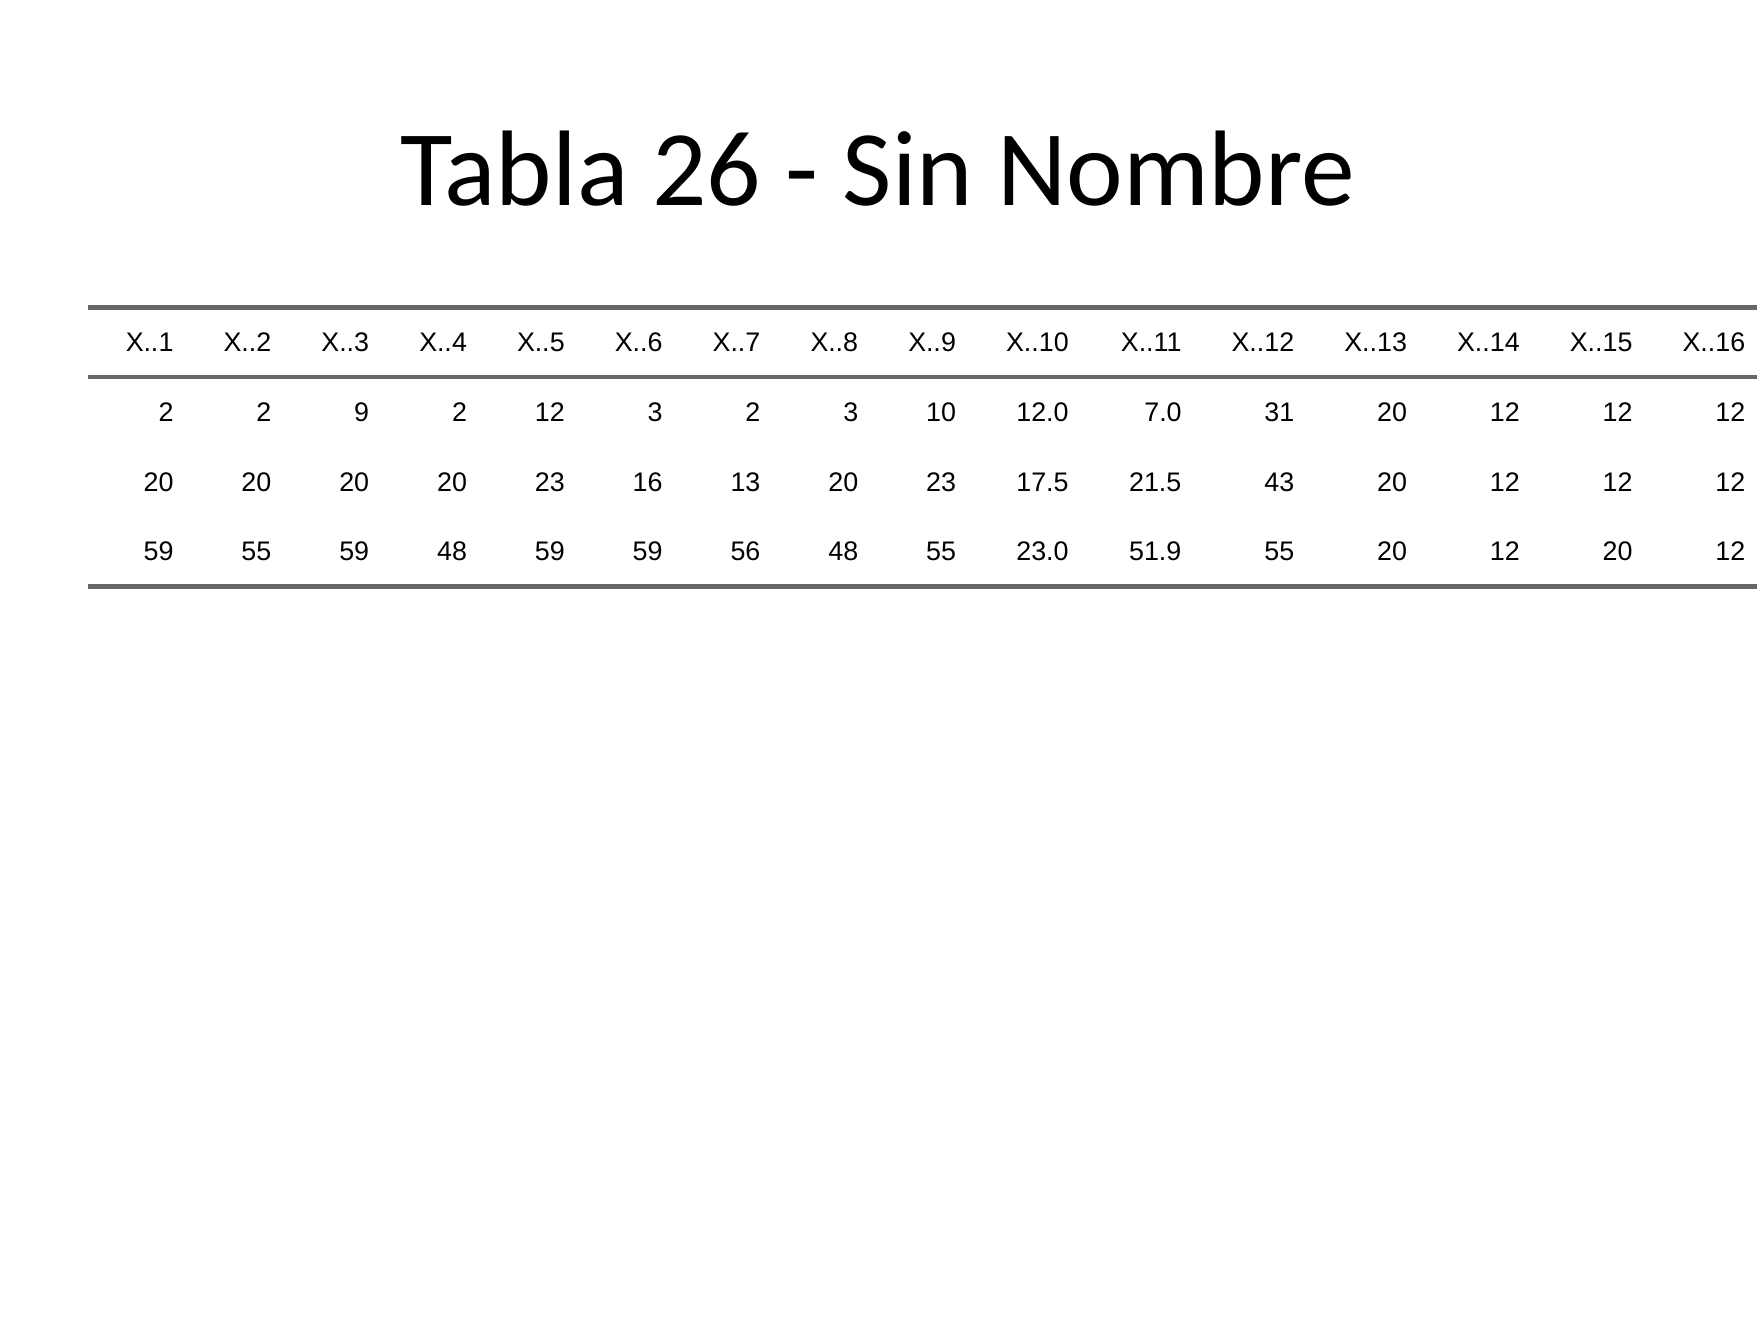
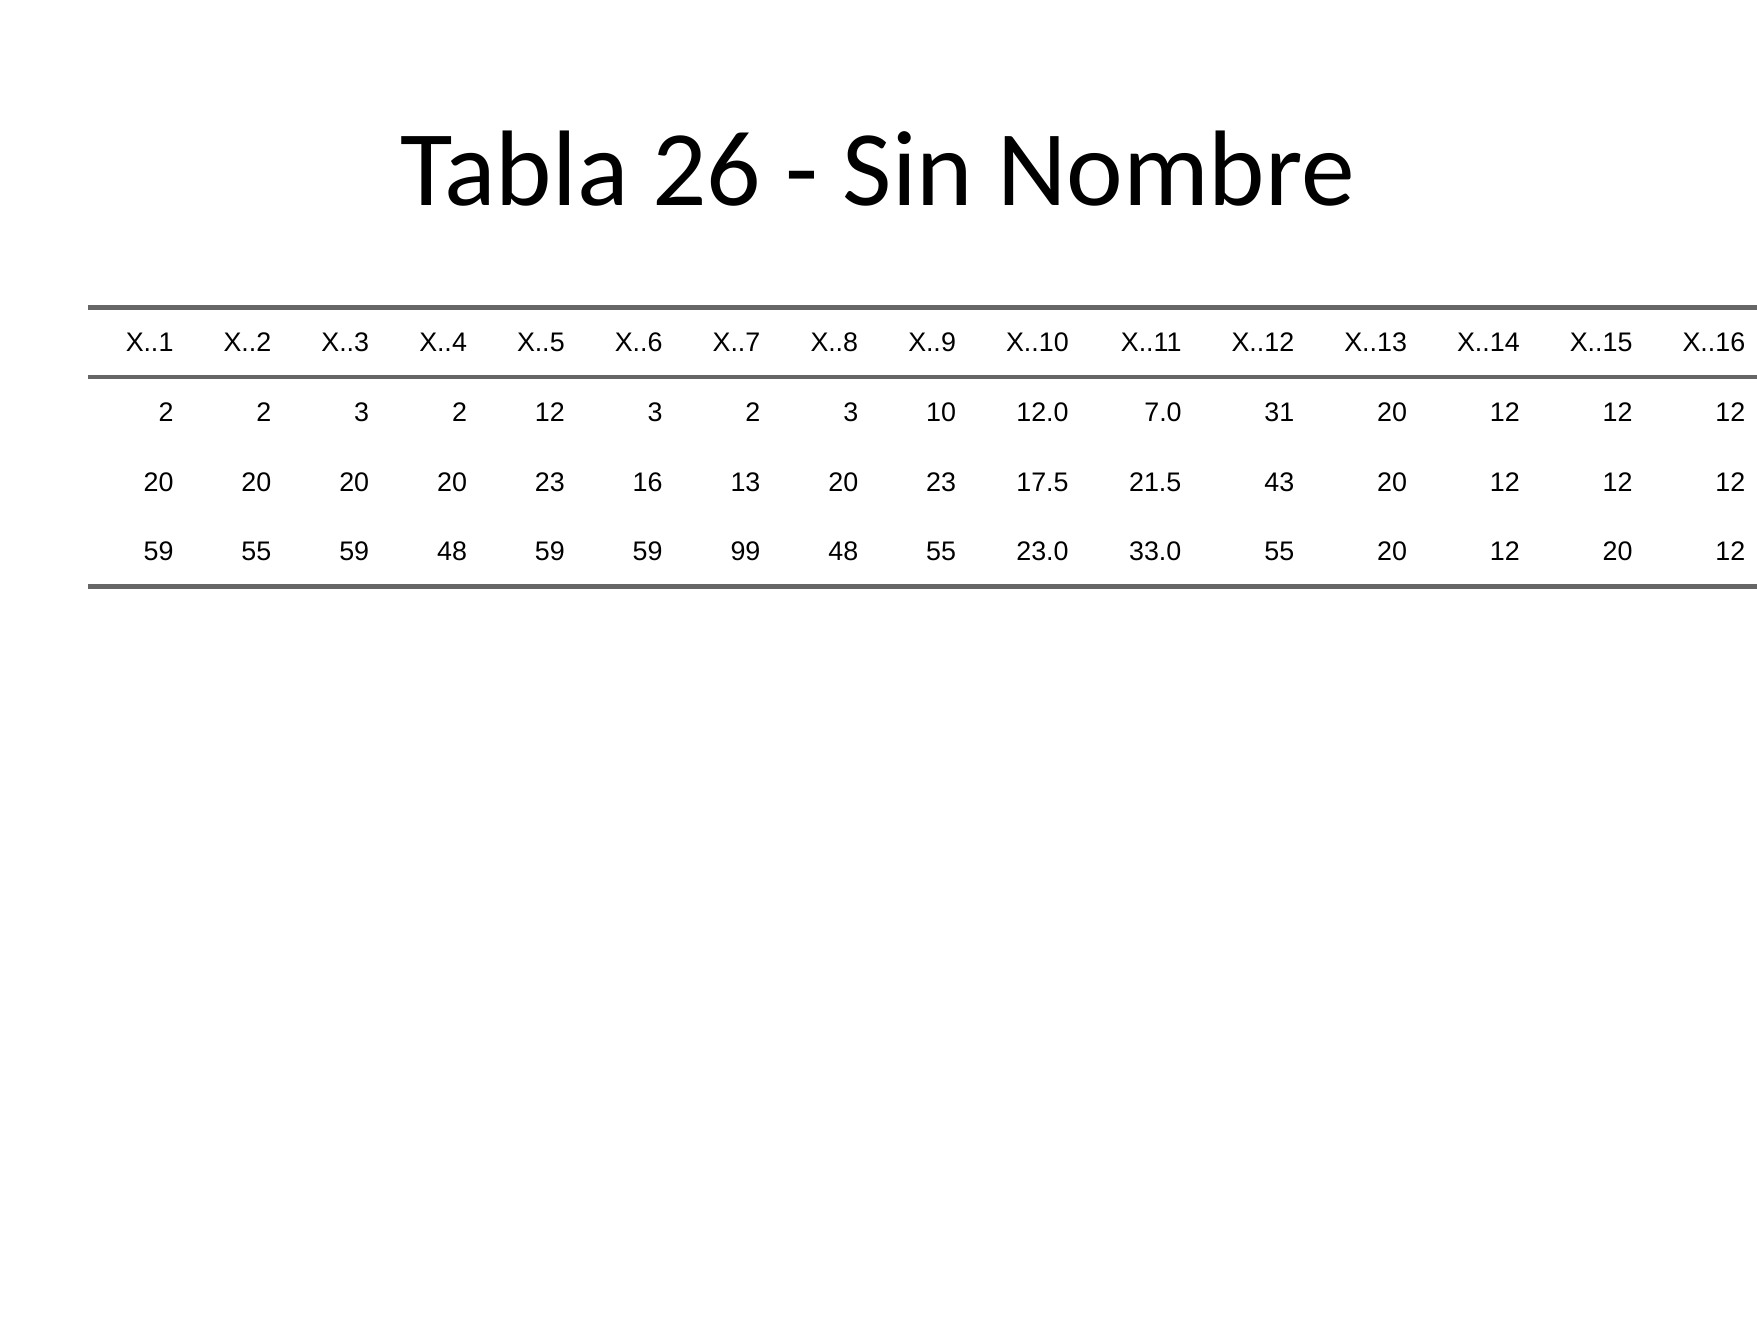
2 2 9: 9 -> 3
56: 56 -> 99
51.9: 51.9 -> 33.0
